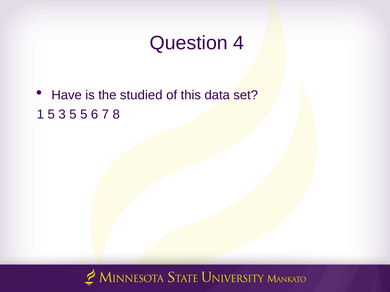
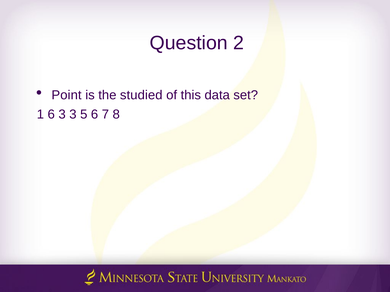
4: 4 -> 2
Have: Have -> Point
1 5: 5 -> 6
3 5: 5 -> 3
